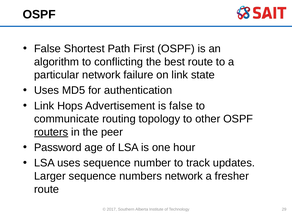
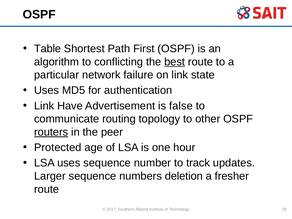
False at (47, 49): False -> Table
best underline: none -> present
Hops: Hops -> Have
Password: Password -> Protected
numbers network: network -> deletion
